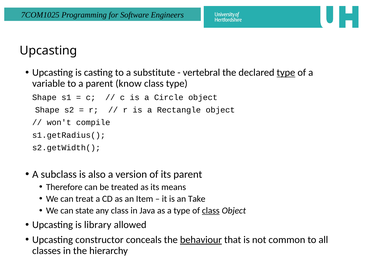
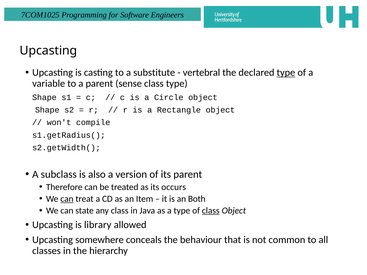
know: know -> sense
means: means -> occurs
can at (67, 199) underline: none -> present
Take: Take -> Both
constructor: constructor -> somewhere
behaviour underline: present -> none
